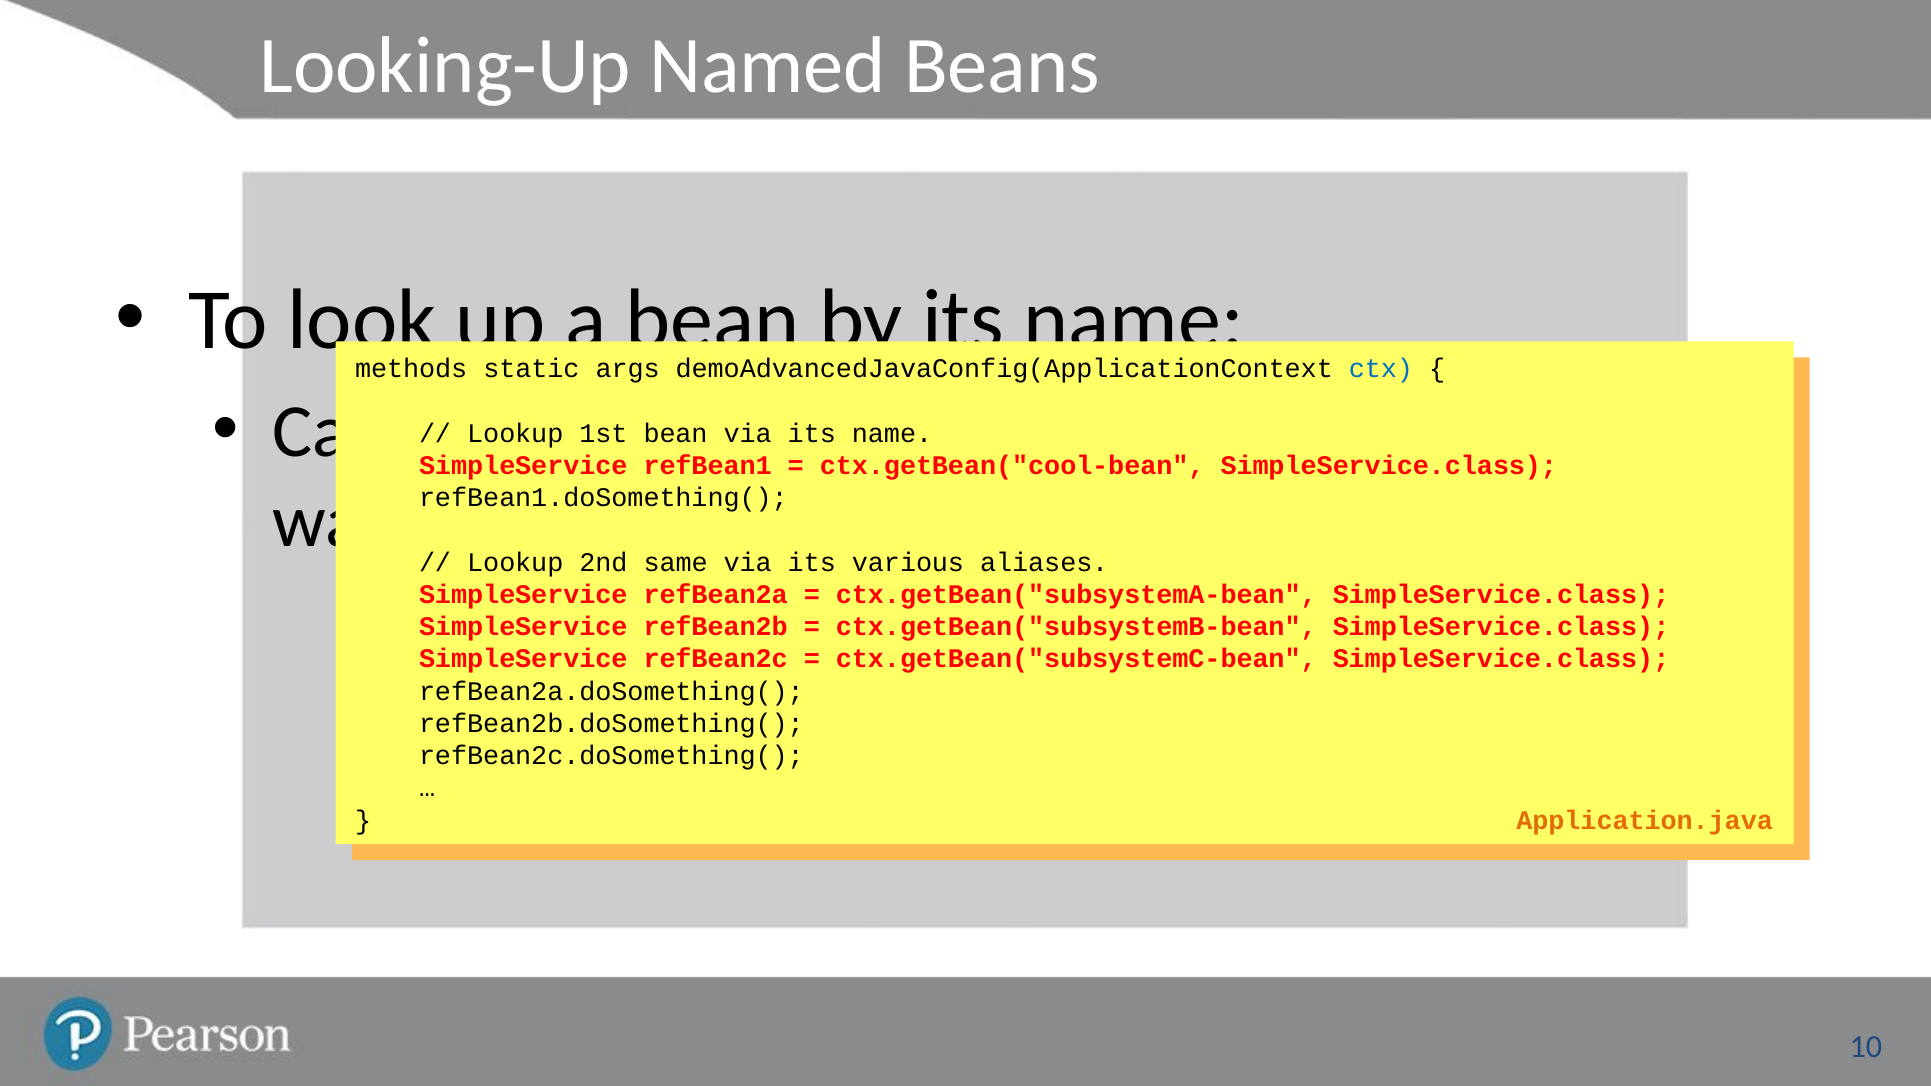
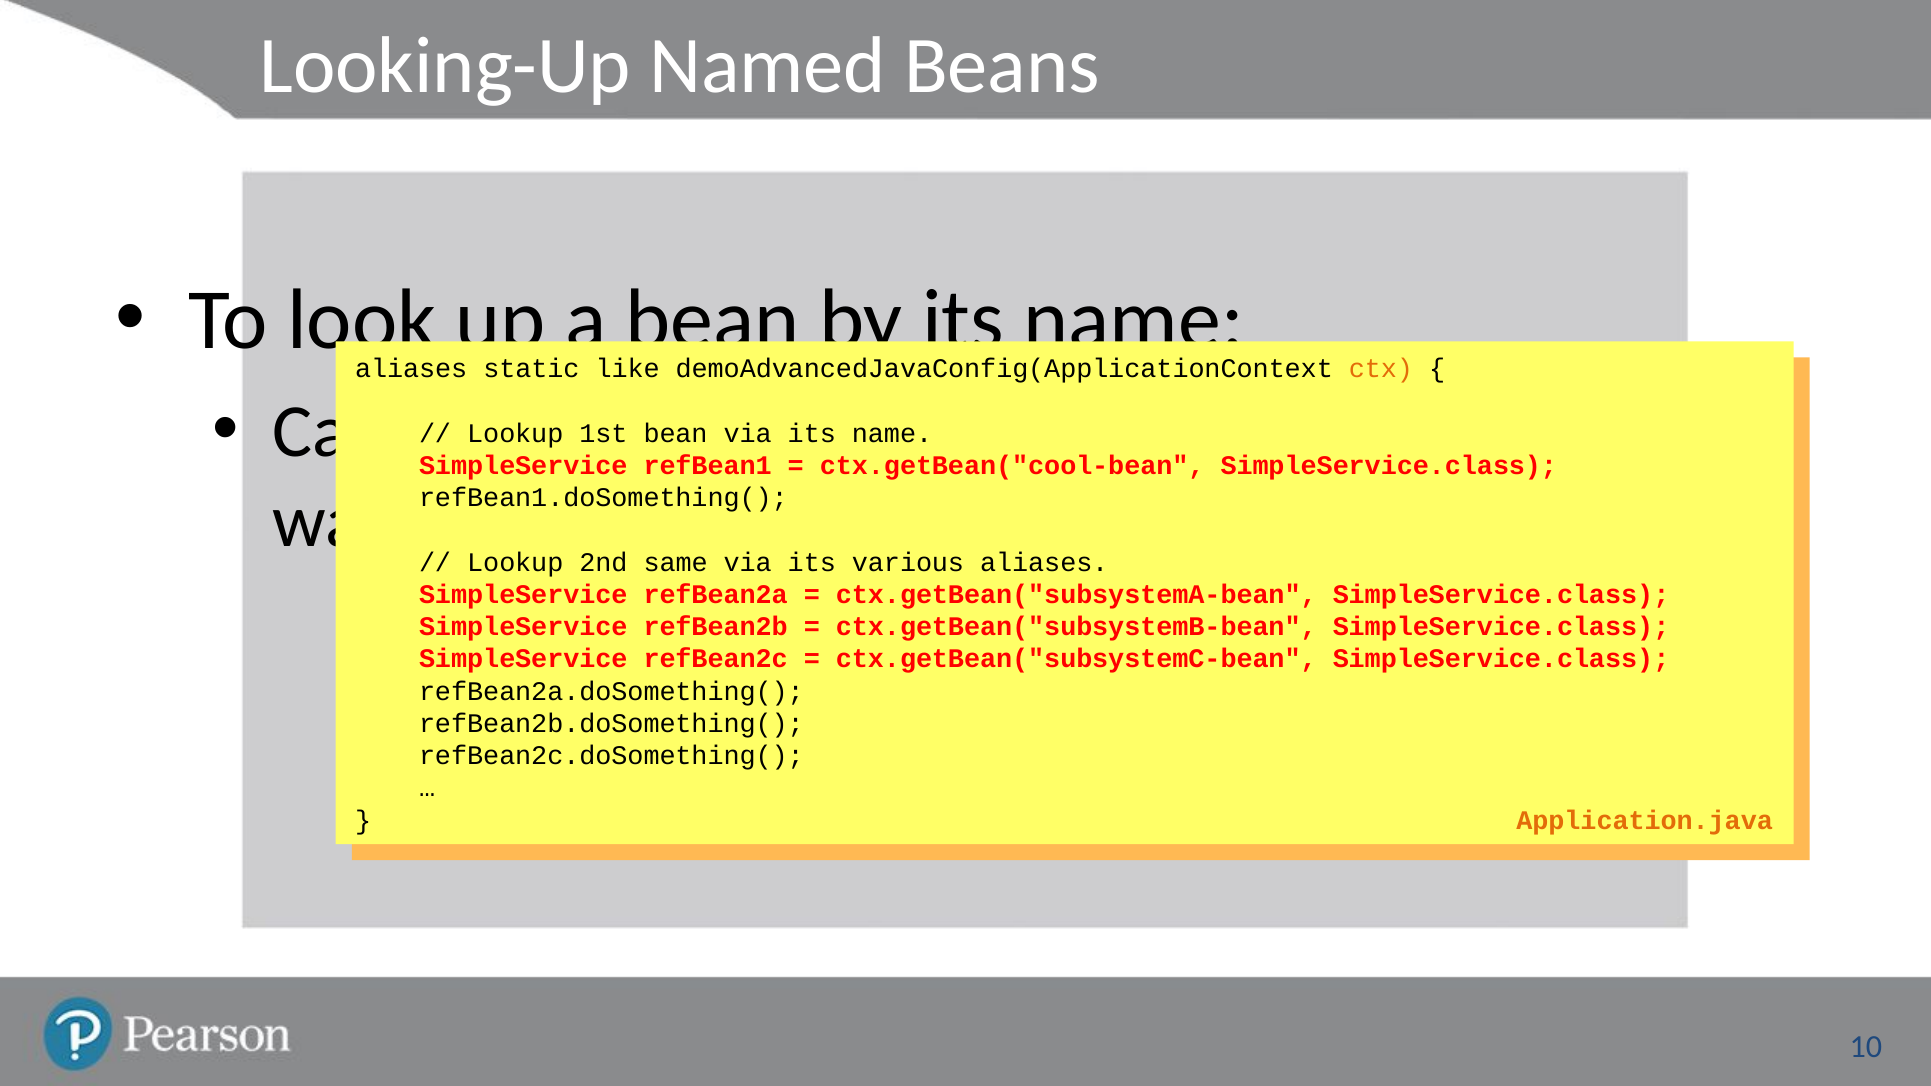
methods at (411, 369): methods -> aliases
args: args -> like
ctx at (1381, 369) colour: blue -> orange
